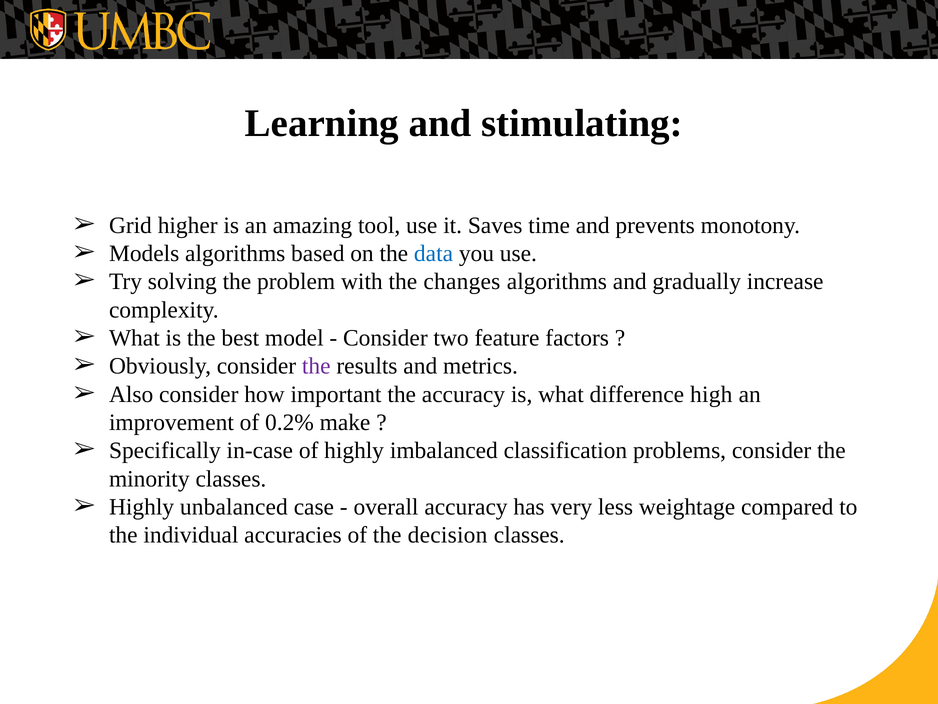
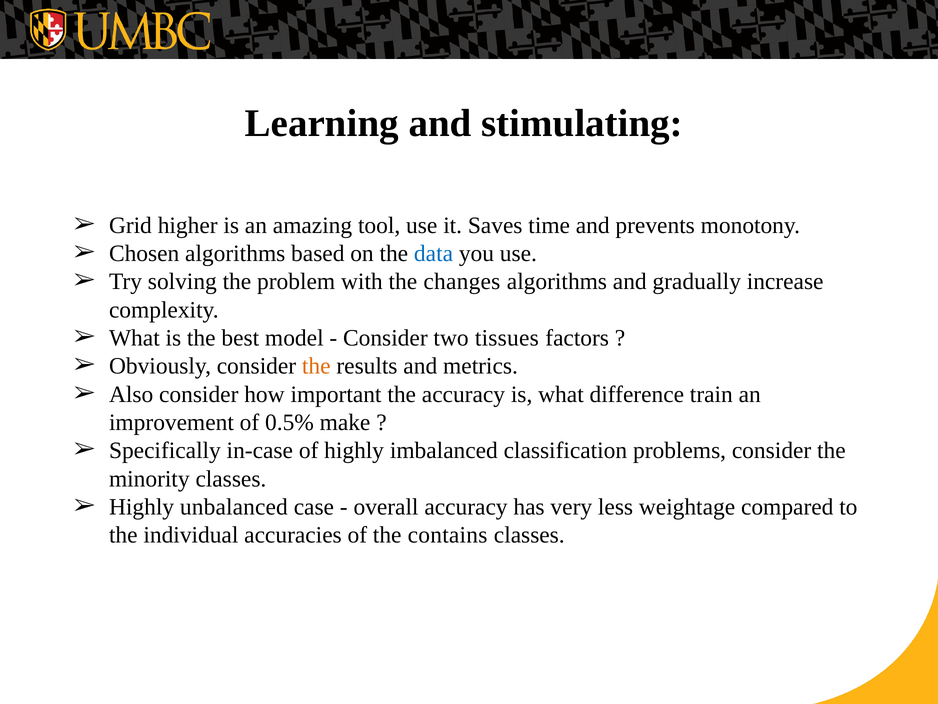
Models: Models -> Chosen
feature: feature -> tissues
the at (316, 366) colour: purple -> orange
high: high -> train
0.2%: 0.2% -> 0.5%
decision: decision -> contains
